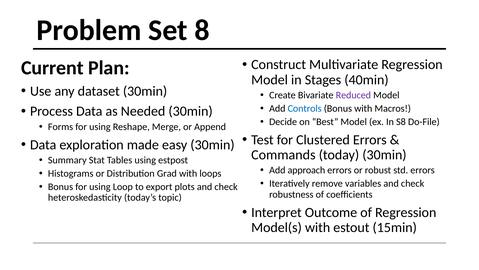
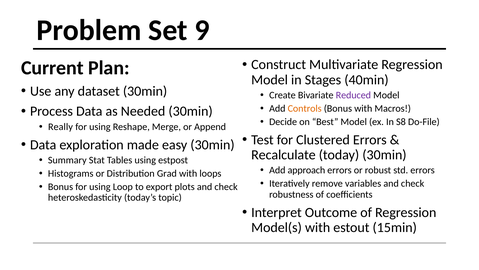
8: 8 -> 9
Controls colour: blue -> orange
Forms: Forms -> Really
Commands: Commands -> Recalculate
